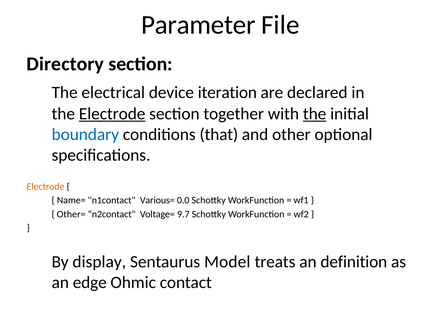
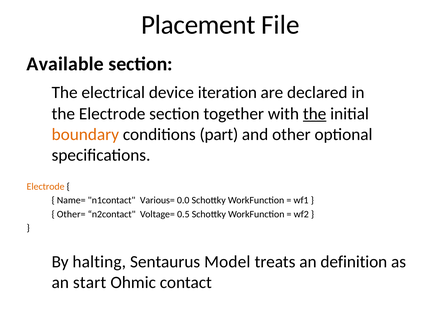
Parameter: Parameter -> Placement
Directory: Directory -> Available
Electrode at (112, 114) underline: present -> none
boundary colour: blue -> orange
that: that -> part
9.7: 9.7 -> 0.5
display: display -> halting
edge: edge -> start
